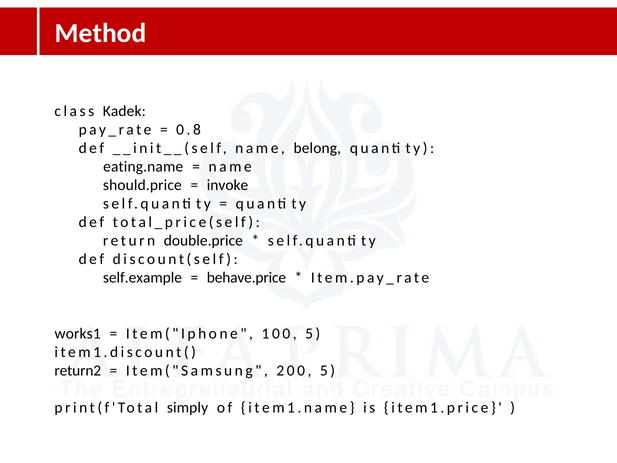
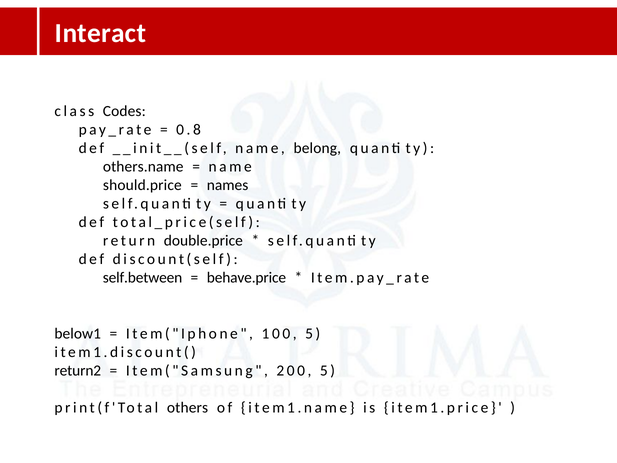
Method: Method -> Interact
Kadek: Kadek -> Codes
eating.name: eating.name -> others.name
invoke: invoke -> names
self.example: self.example -> self.between
works1: works1 -> below1
simply: simply -> others
